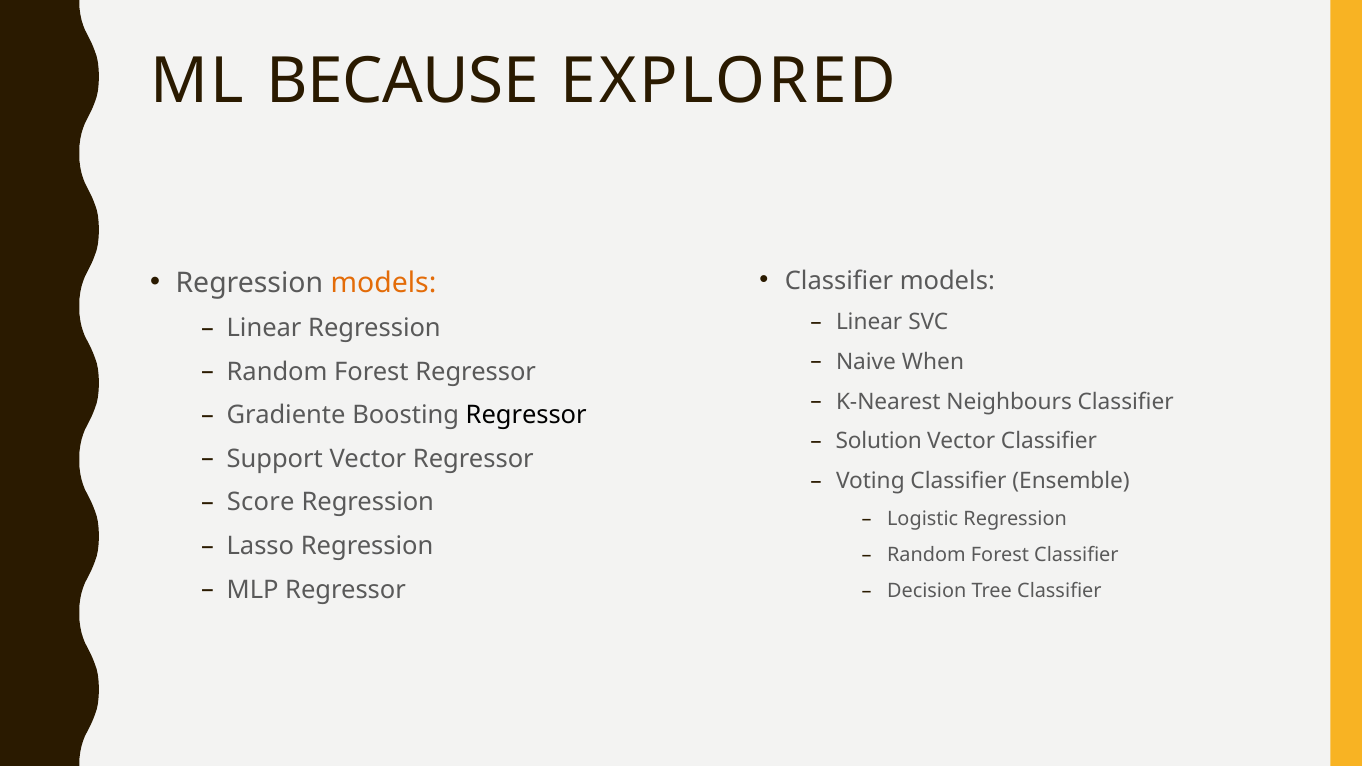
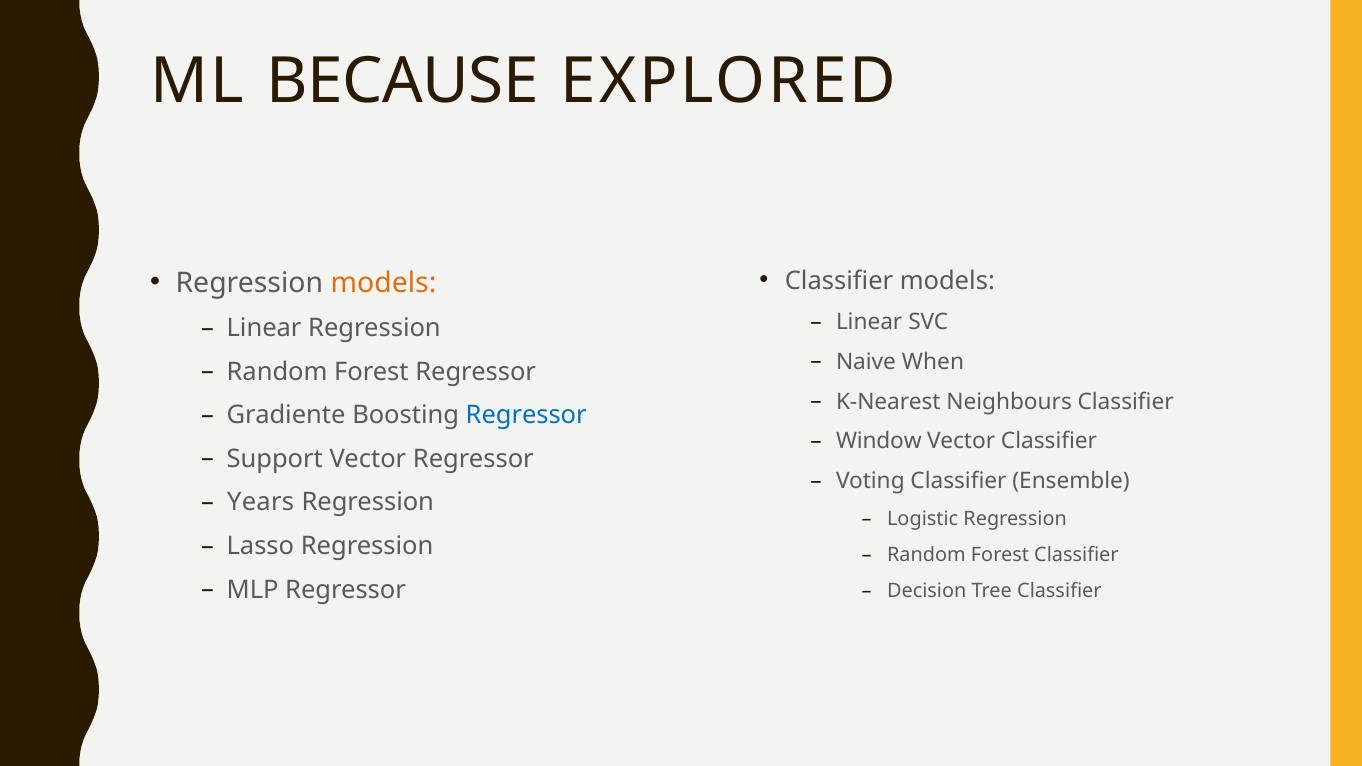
Regressor at (526, 415) colour: black -> blue
Solution: Solution -> Window
Score: Score -> Years
